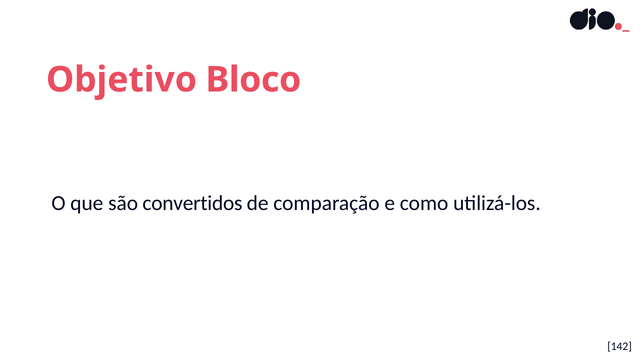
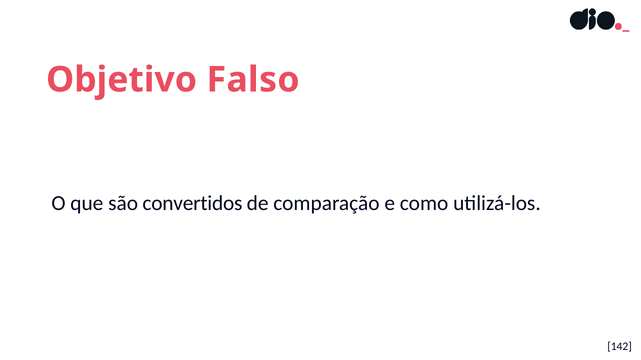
Bloco: Bloco -> Falso
